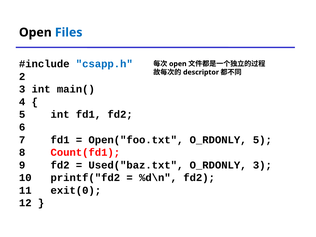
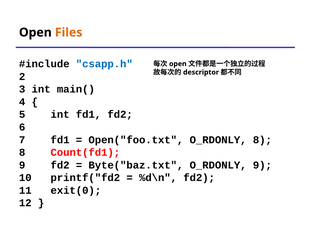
Files colour: blue -> orange
O_RDONLY 5: 5 -> 8
Used("baz.txt: Used("baz.txt -> Byte("baz.txt
O_RDONLY 3: 3 -> 9
